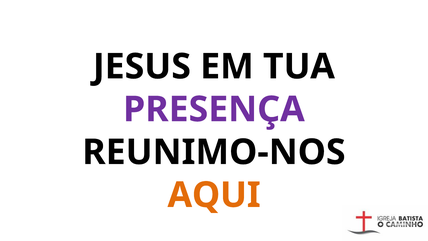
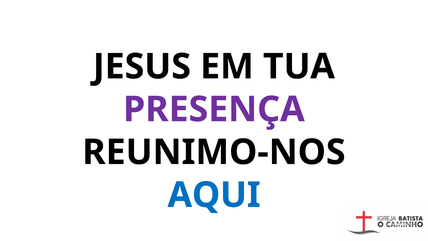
AQUI colour: orange -> blue
